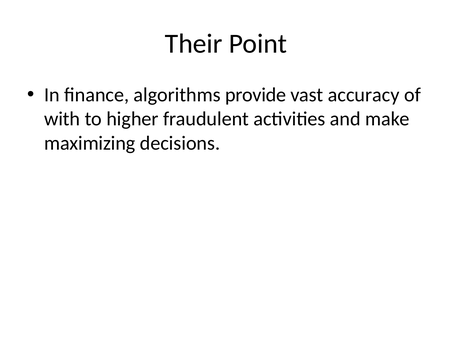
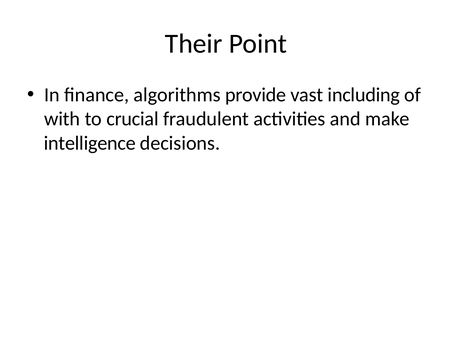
accuracy: accuracy -> including
higher: higher -> crucial
maximizing: maximizing -> intelligence
